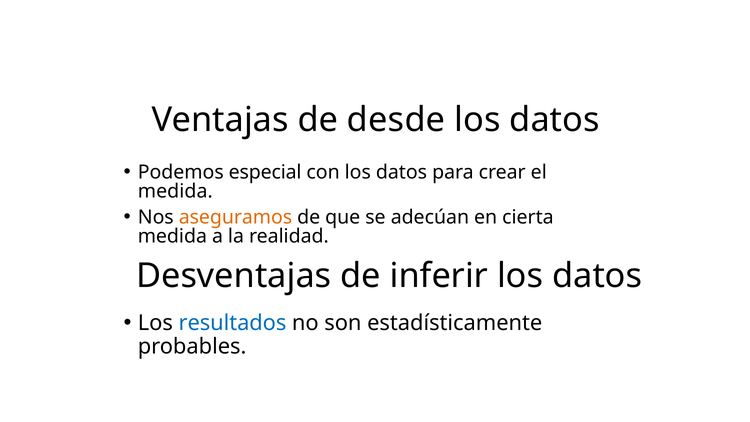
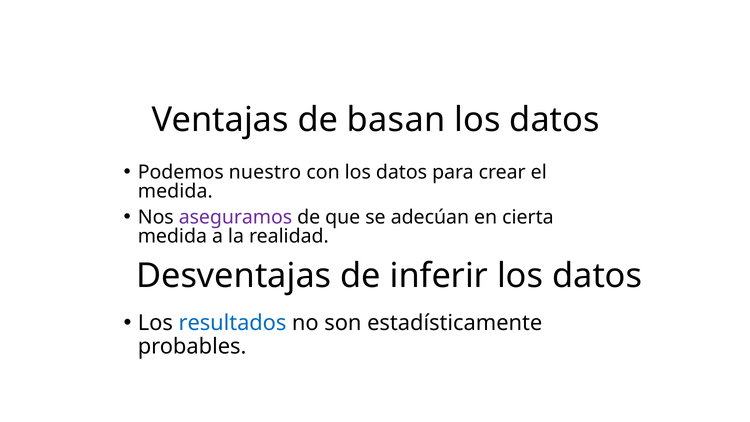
desde: desde -> basan
especial: especial -> nuestro
aseguramos colour: orange -> purple
